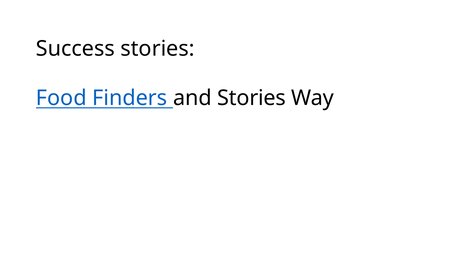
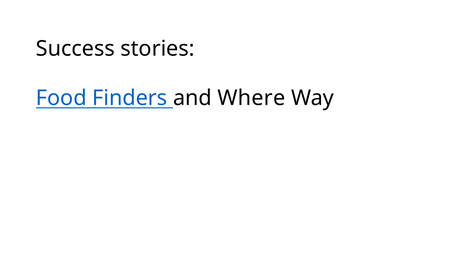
and Stories: Stories -> Where
